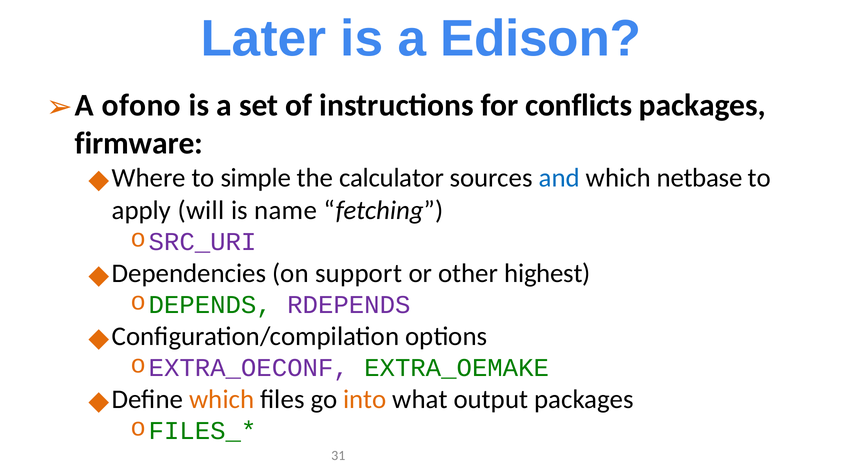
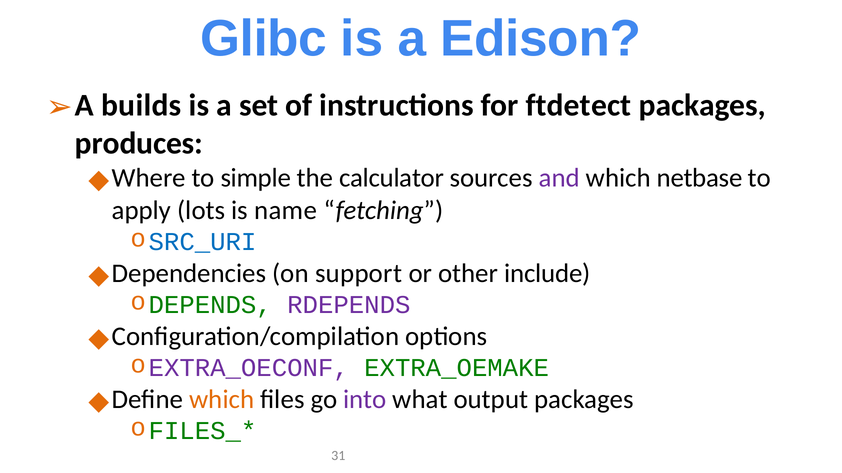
Later: Later -> Glibc
ofono: ofono -> builds
conflicts: conflicts -> ftdetect
firmware: firmware -> produces
and colour: blue -> purple
will: will -> lots
SRC_URI colour: purple -> blue
highest: highest -> include
into colour: orange -> purple
